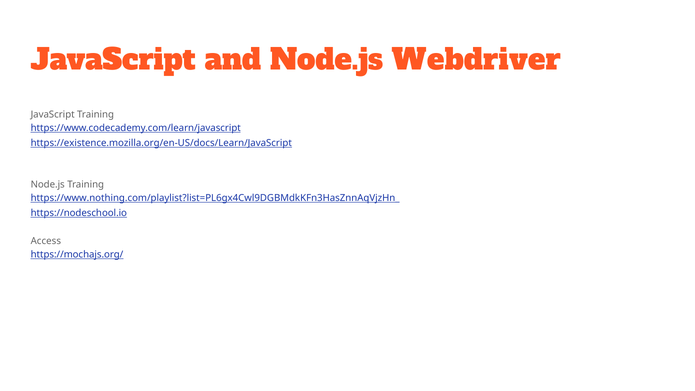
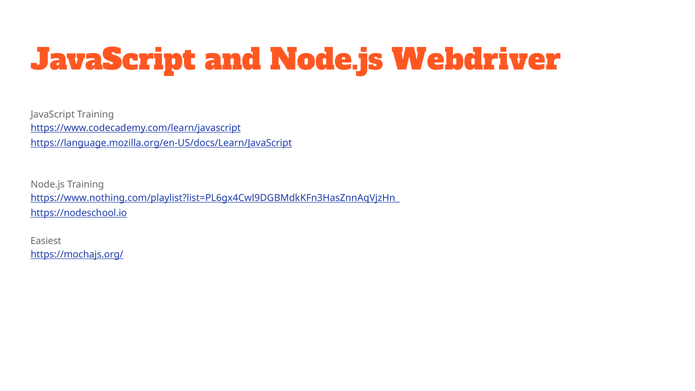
https://existence.mozilla.org/en-US/docs/Learn/JavaScript: https://existence.mozilla.org/en-US/docs/Learn/JavaScript -> https://language.mozilla.org/en-US/docs/Learn/JavaScript
Access: Access -> Easiest
